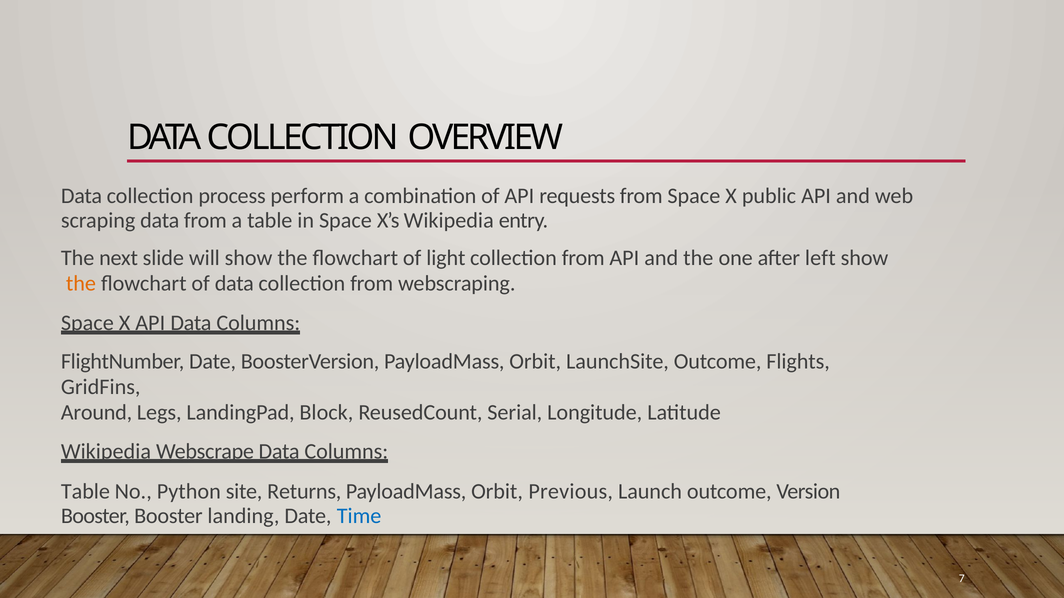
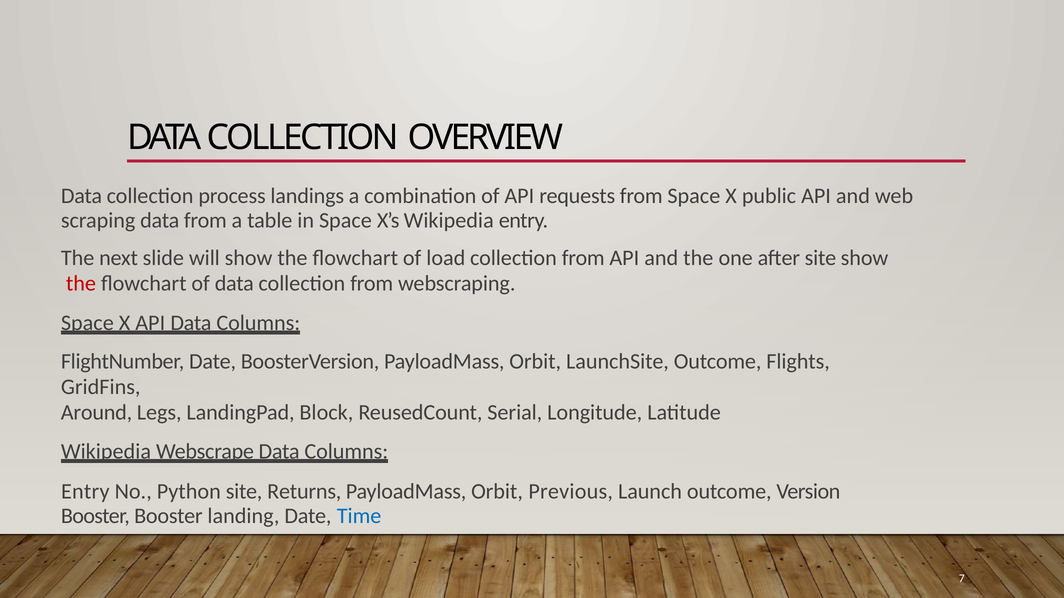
perform: perform -> landings
light: light -> load
after left: left -> site
the at (81, 284) colour: orange -> red
Table at (85, 492): Table -> Entry
